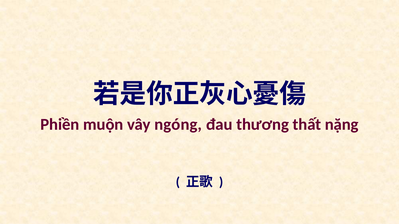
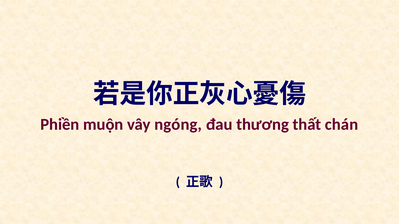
nặng: nặng -> chán
